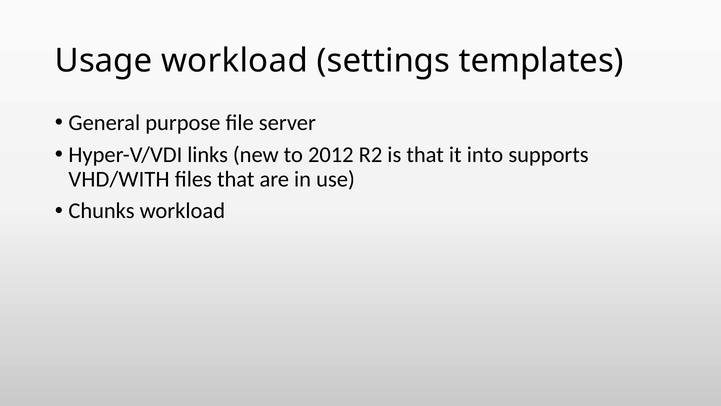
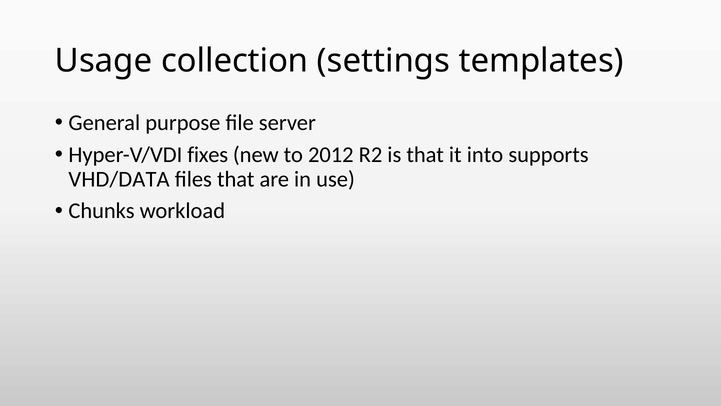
Usage workload: workload -> collection
links: links -> fixes
VHD/WITH: VHD/WITH -> VHD/DATA
